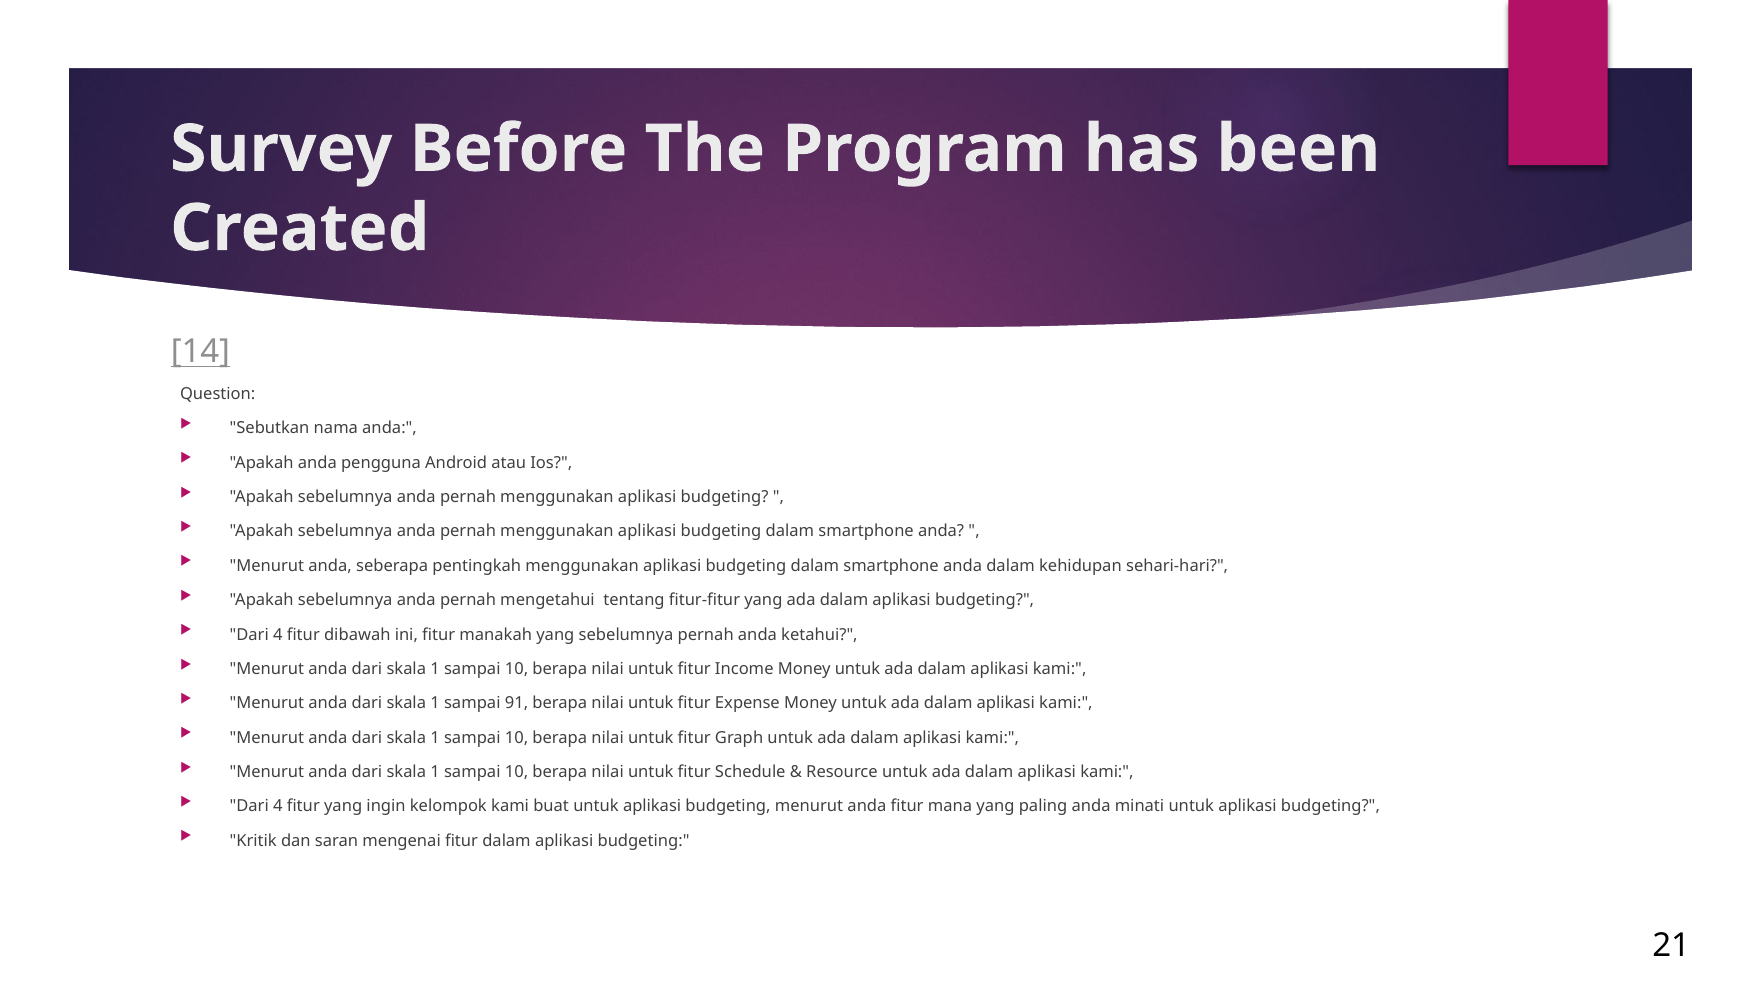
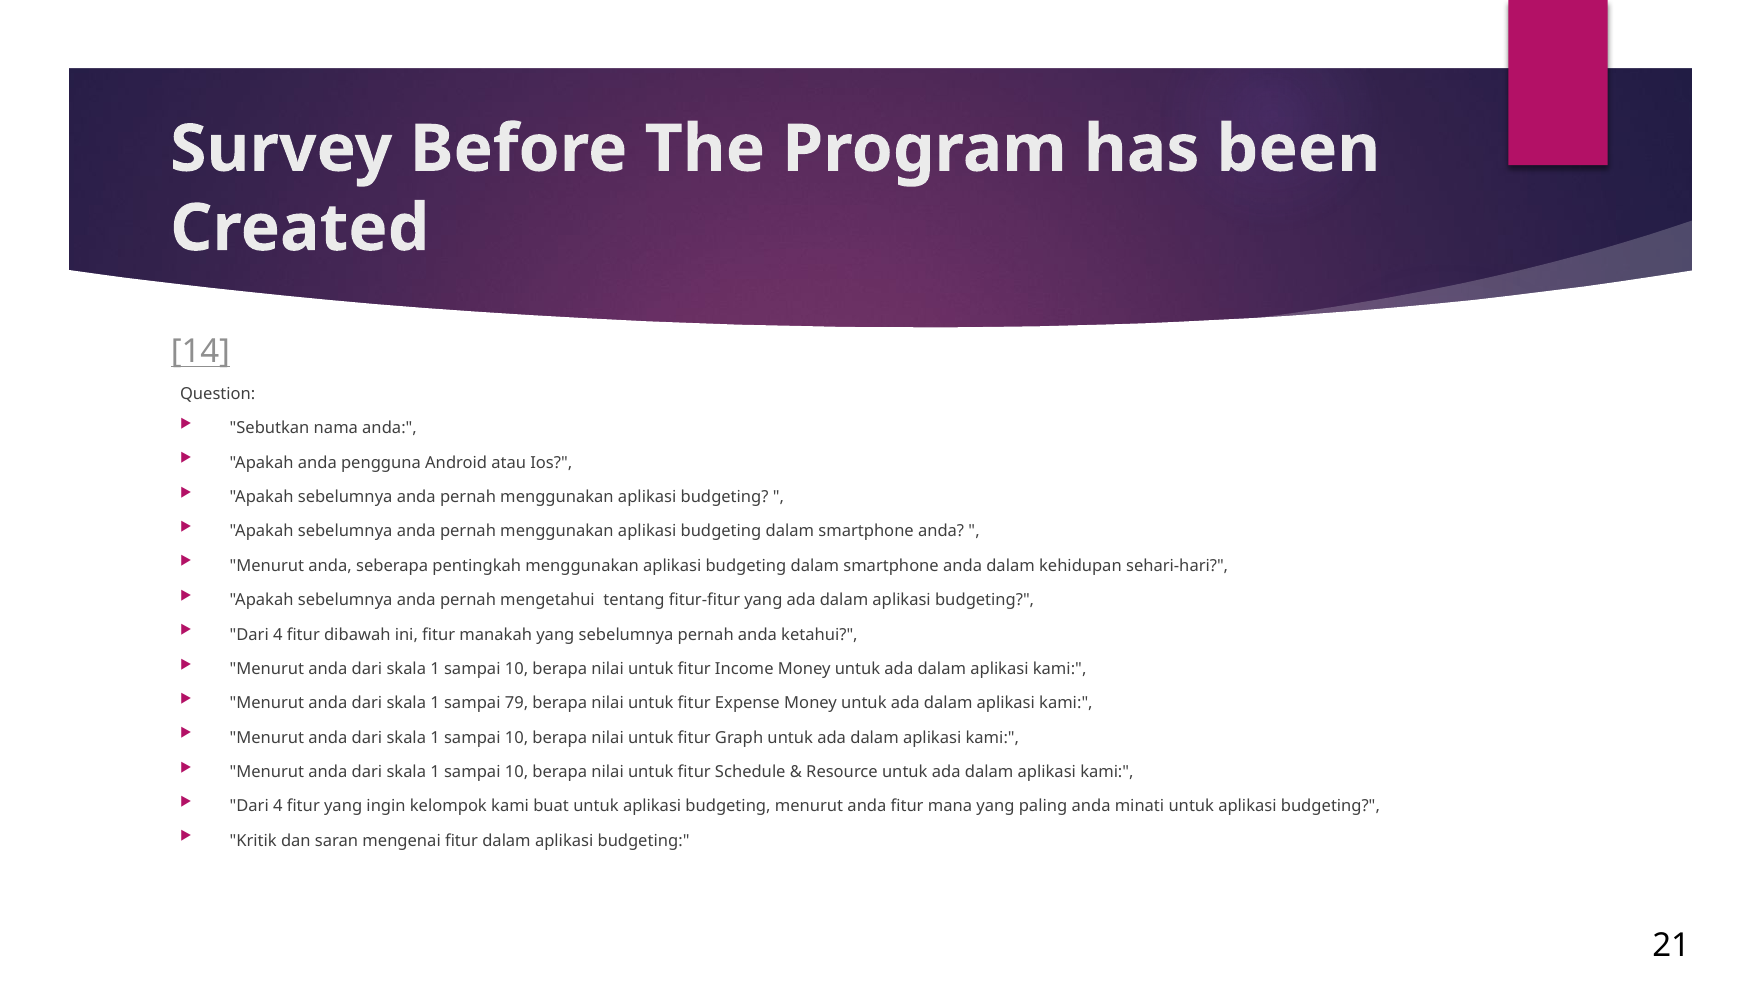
91: 91 -> 79
